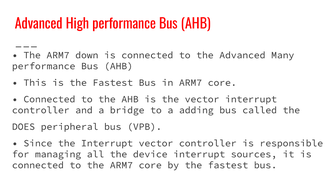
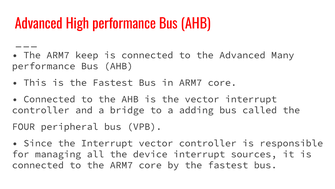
down: down -> keep
DOES: DOES -> FOUR
